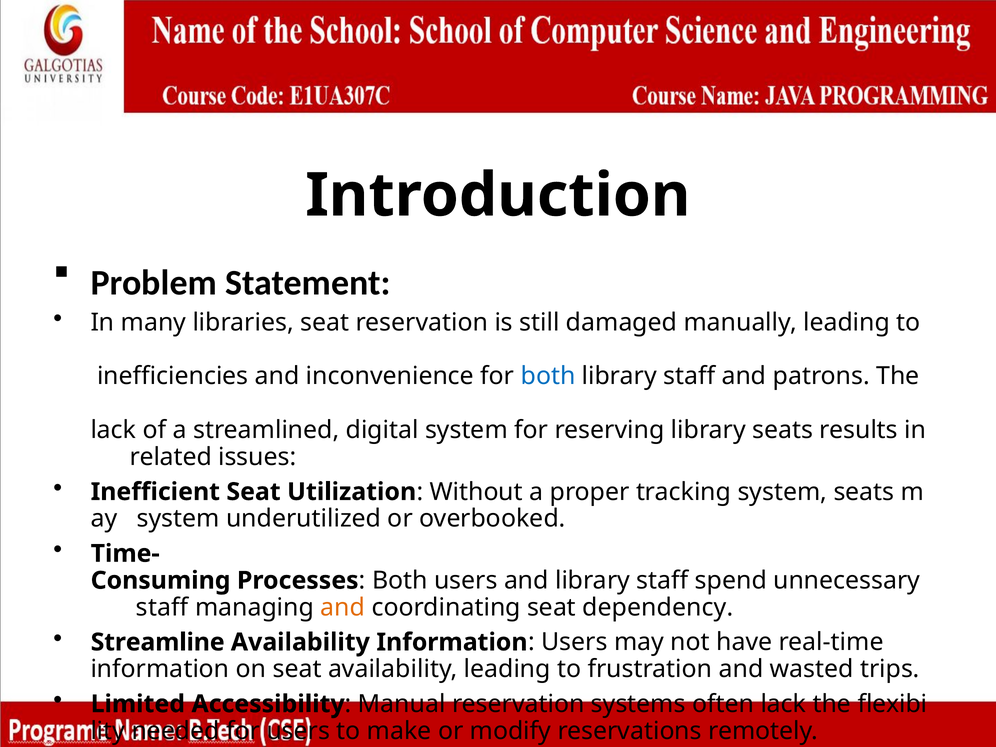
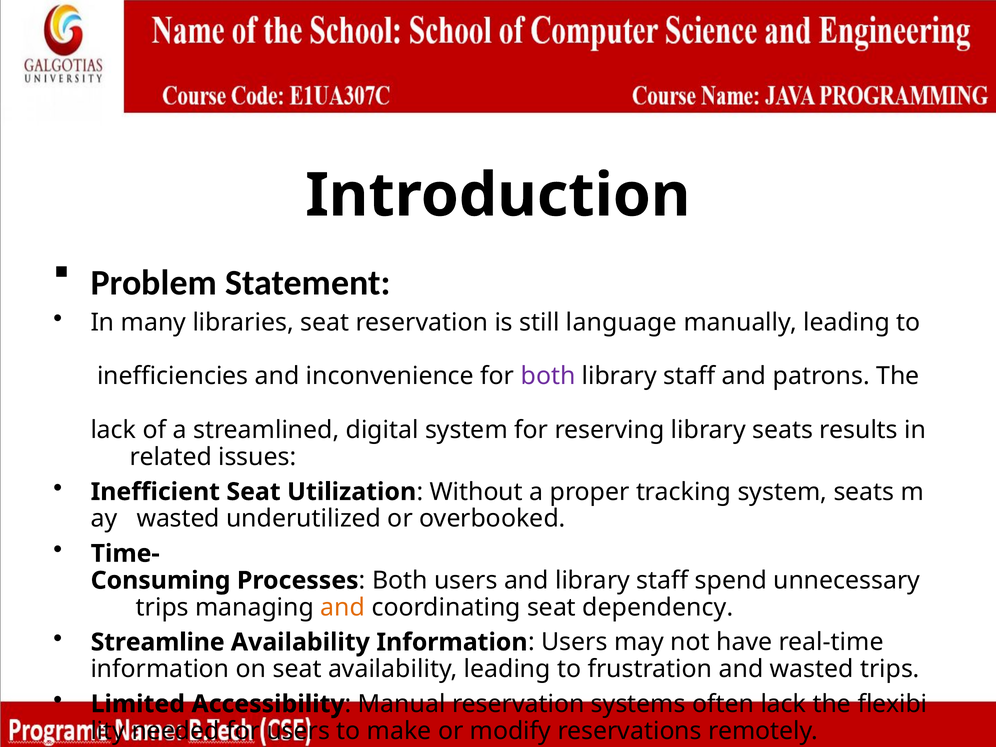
damaged: damaged -> language
both at (548, 376) colour: blue -> purple
system at (178, 519): system -> wasted
staff at (162, 607): staff -> trips
